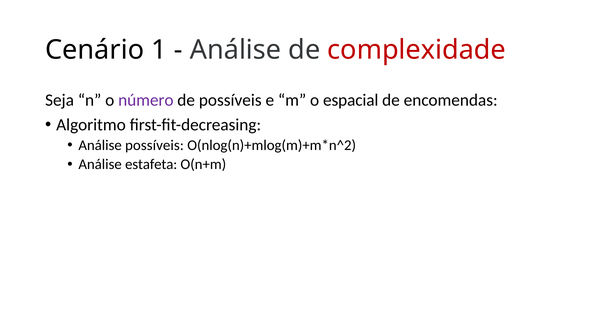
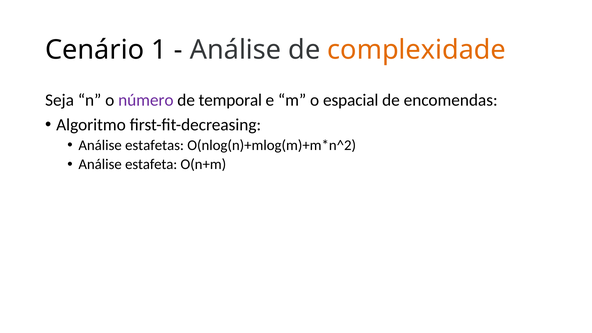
complexidade colour: red -> orange
de possíveis: possíveis -> temporal
Análise possíveis: possíveis -> estafetas
